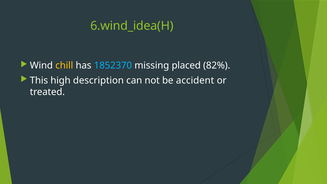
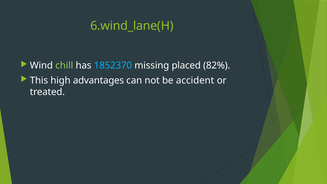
6.wind_idea(H: 6.wind_idea(H -> 6.wind_lane(H
chill colour: yellow -> light green
description: description -> advantages
